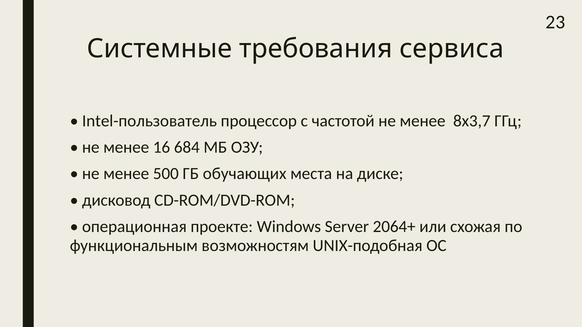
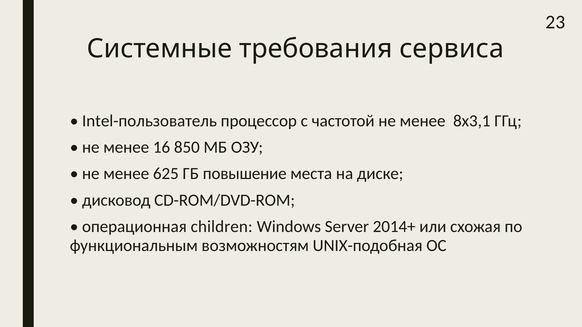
8х3,7: 8х3,7 -> 8х3,1
684: 684 -> 850
500: 500 -> 625
обучающих: обучающих -> повышение
проекте: проекте -> children
2064+: 2064+ -> 2014+
